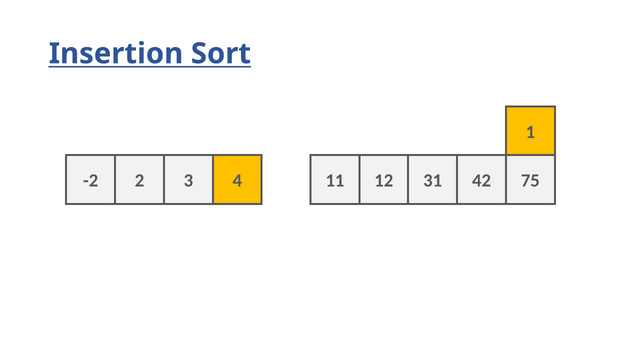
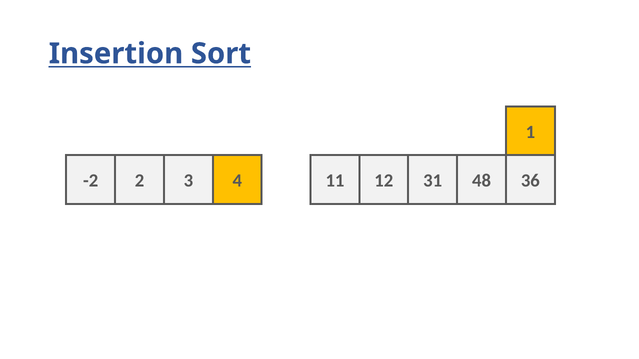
42: 42 -> 48
75: 75 -> 36
